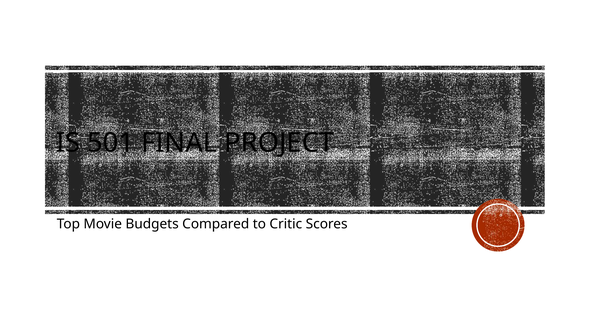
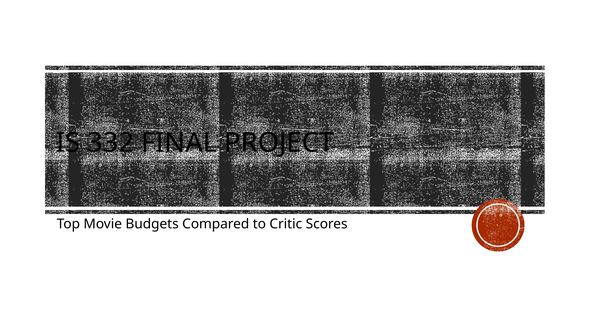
501: 501 -> 332
